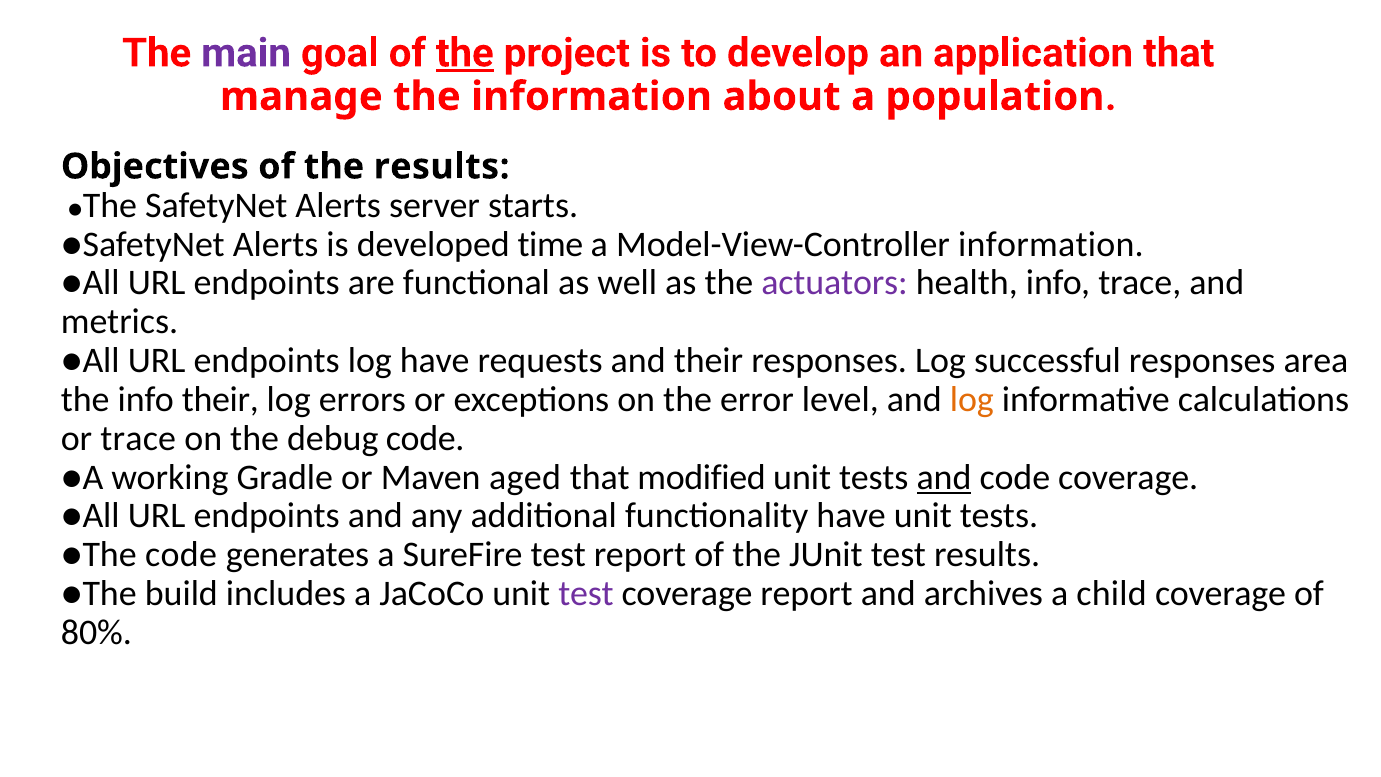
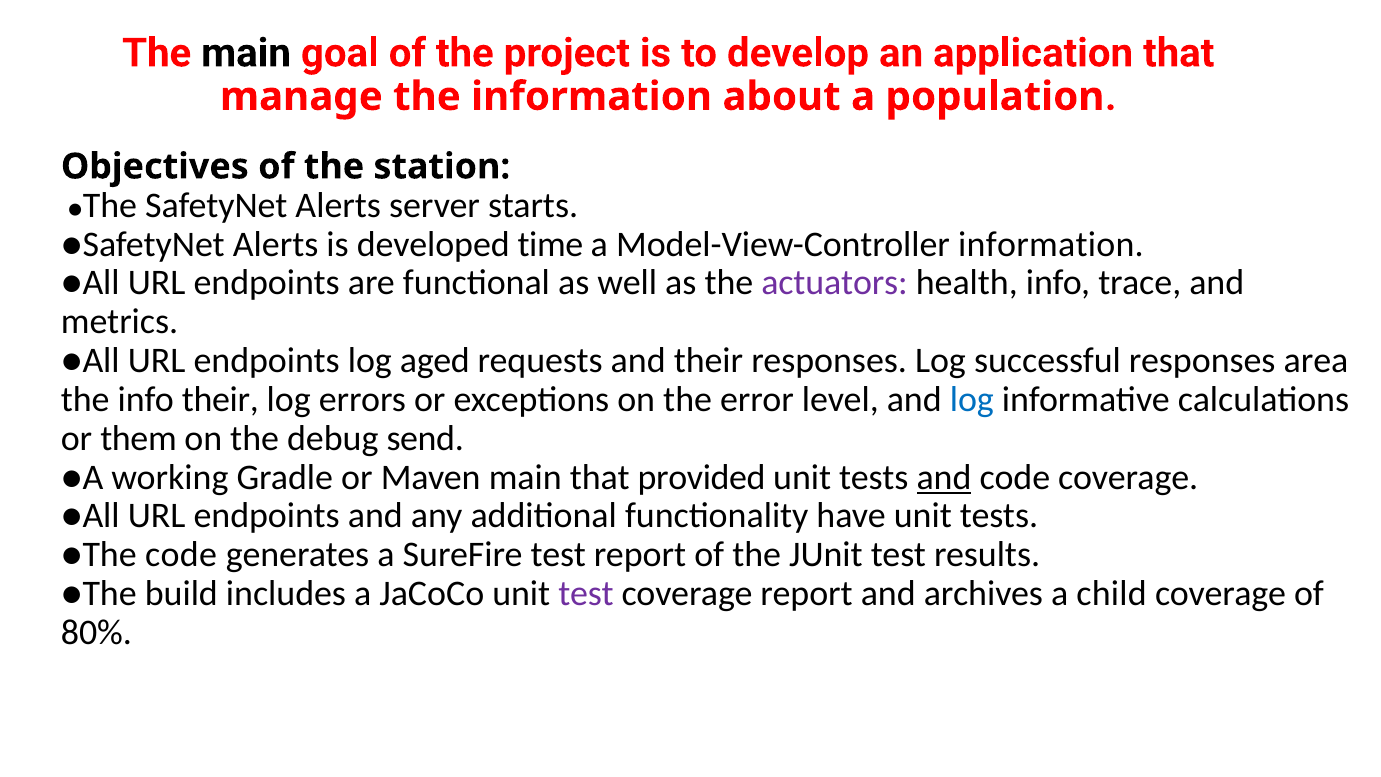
main at (246, 53) colour: purple -> black
the at (465, 53) underline: present -> none
the results: results -> station
log have: have -> aged
log at (972, 399) colour: orange -> blue
or trace: trace -> them
debug code: code -> send
Maven aged: aged -> main
modified: modified -> provided
